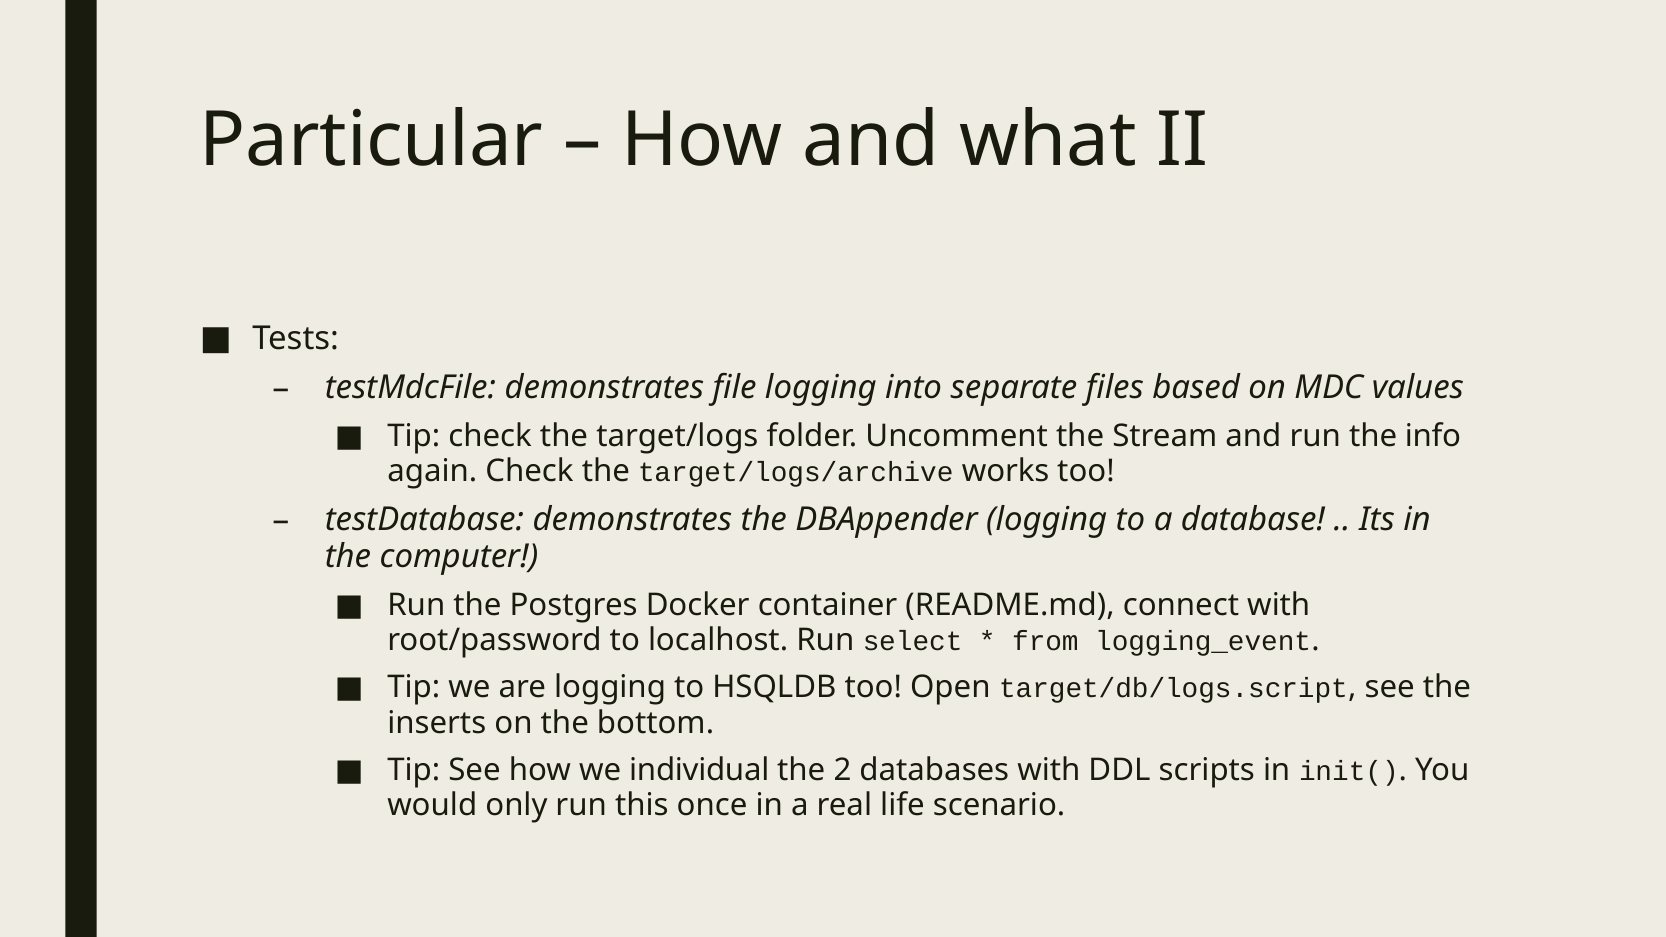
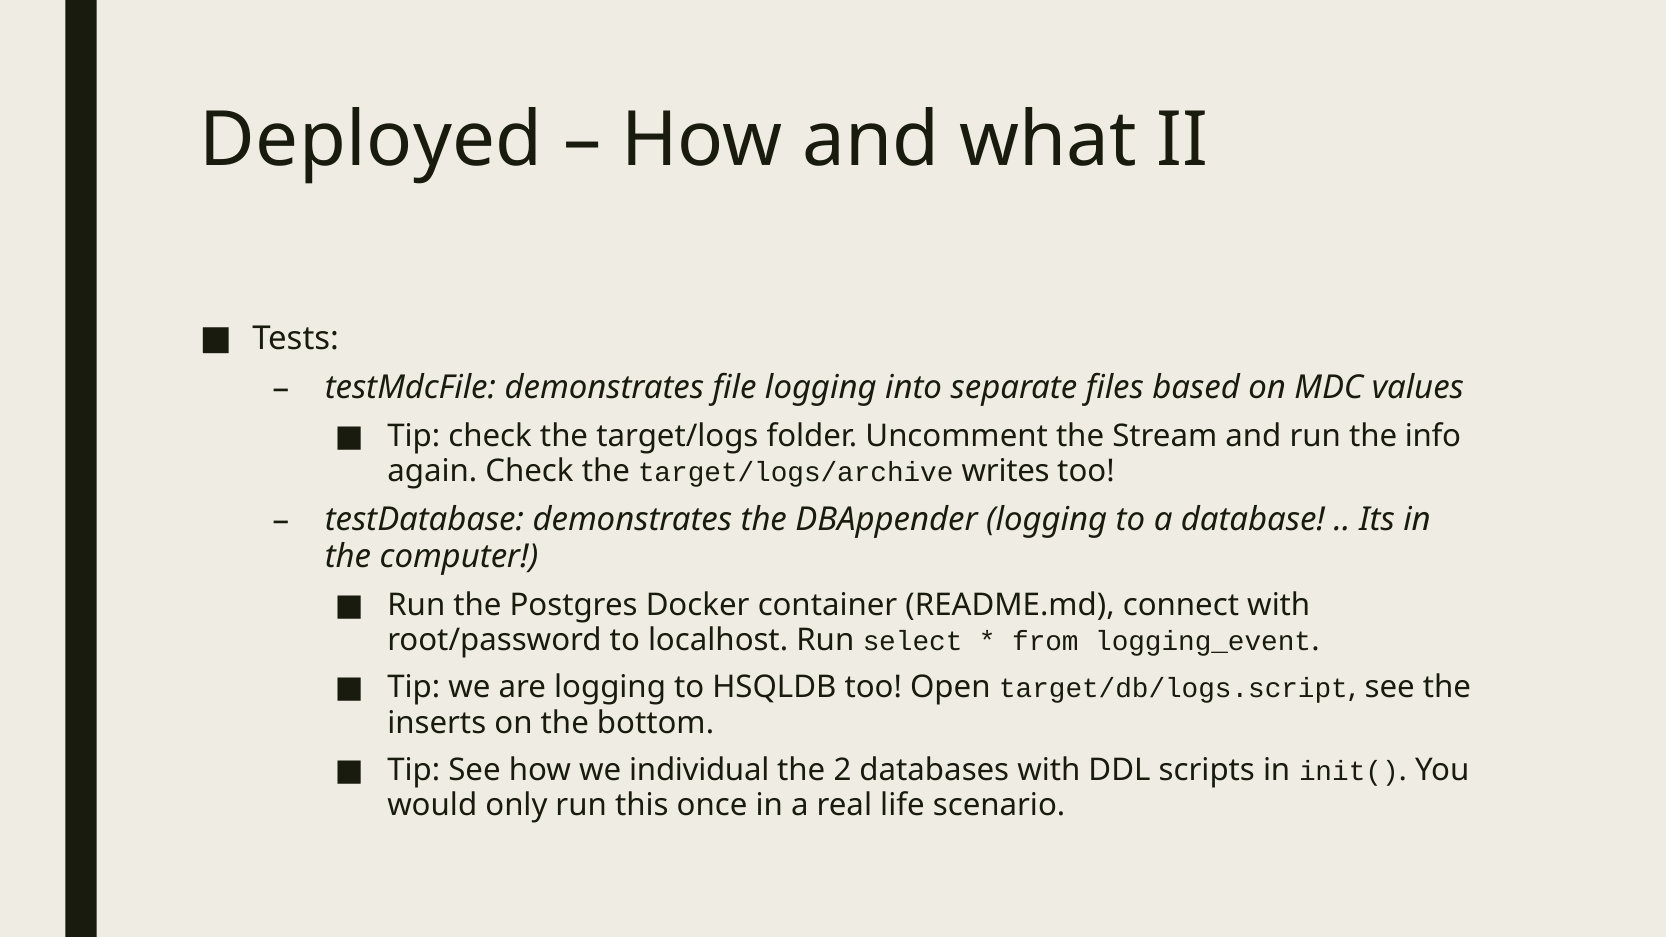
Particular: Particular -> Deployed
works: works -> writes
